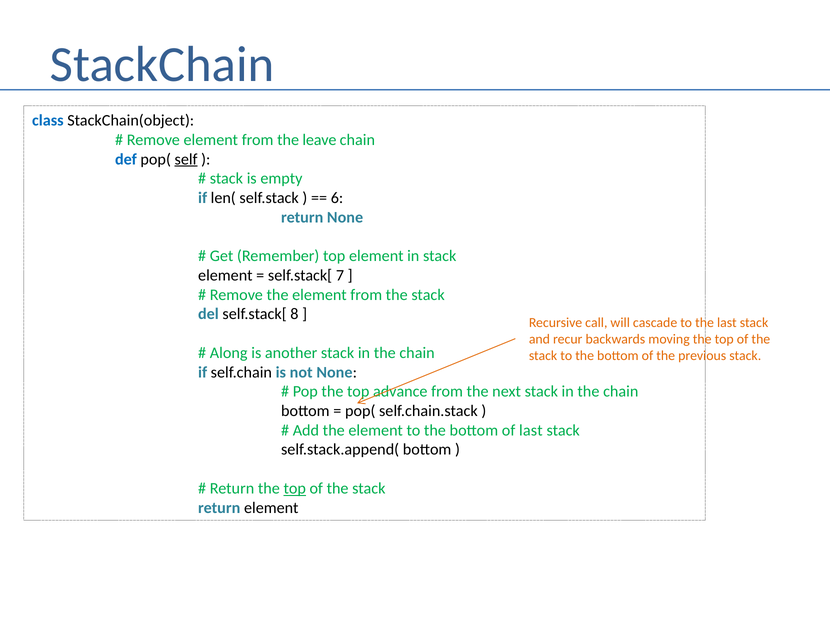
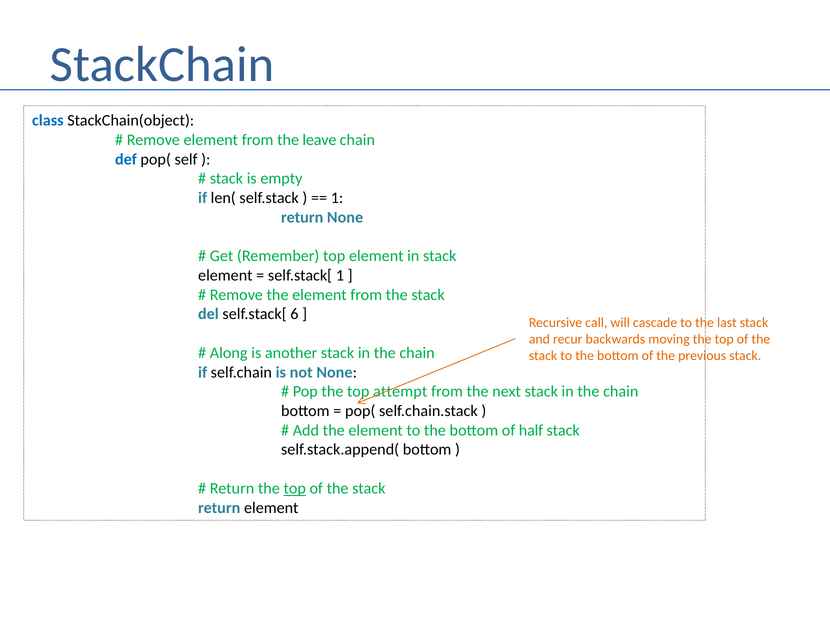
self underline: present -> none
6 at (337, 198): 6 -> 1
self.stack[ 7: 7 -> 1
8: 8 -> 6
advance: advance -> attempt
of last: last -> half
